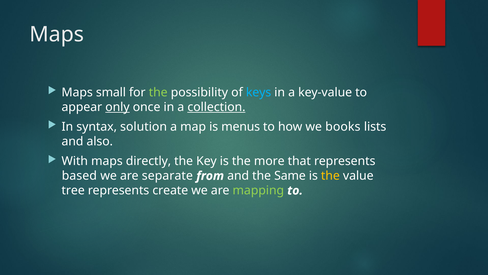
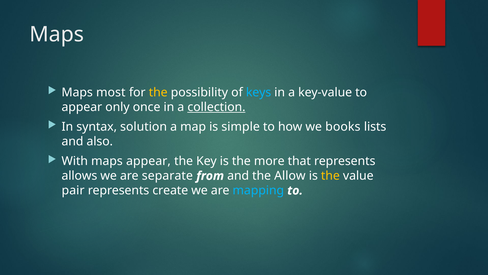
small: small -> most
the at (158, 92) colour: light green -> yellow
only underline: present -> none
menus: menus -> simple
maps directly: directly -> appear
based: based -> allows
Same: Same -> Allow
tree: tree -> pair
mapping colour: light green -> light blue
